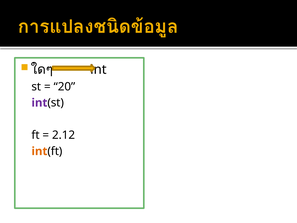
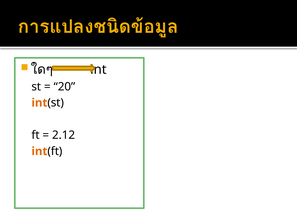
int at (39, 103) colour: purple -> orange
